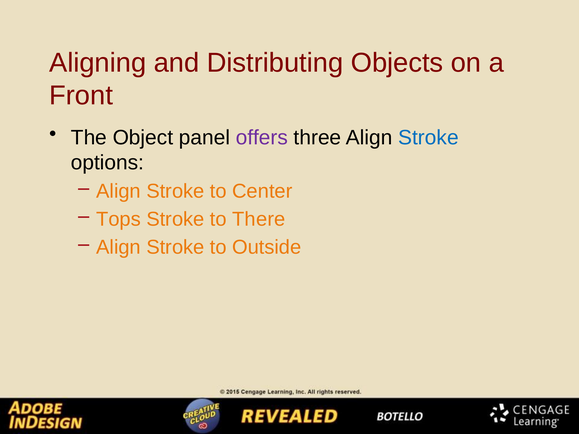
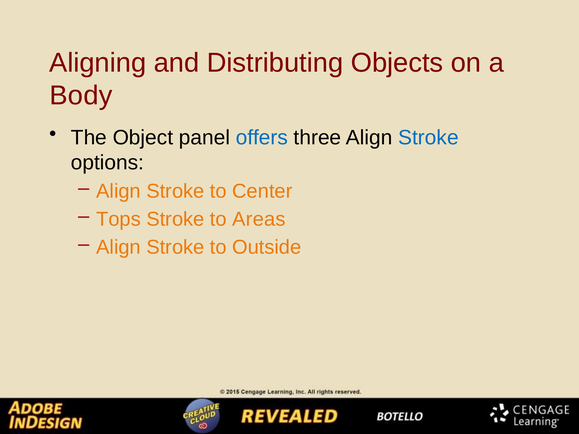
Front: Front -> Body
offers colour: purple -> blue
There: There -> Areas
